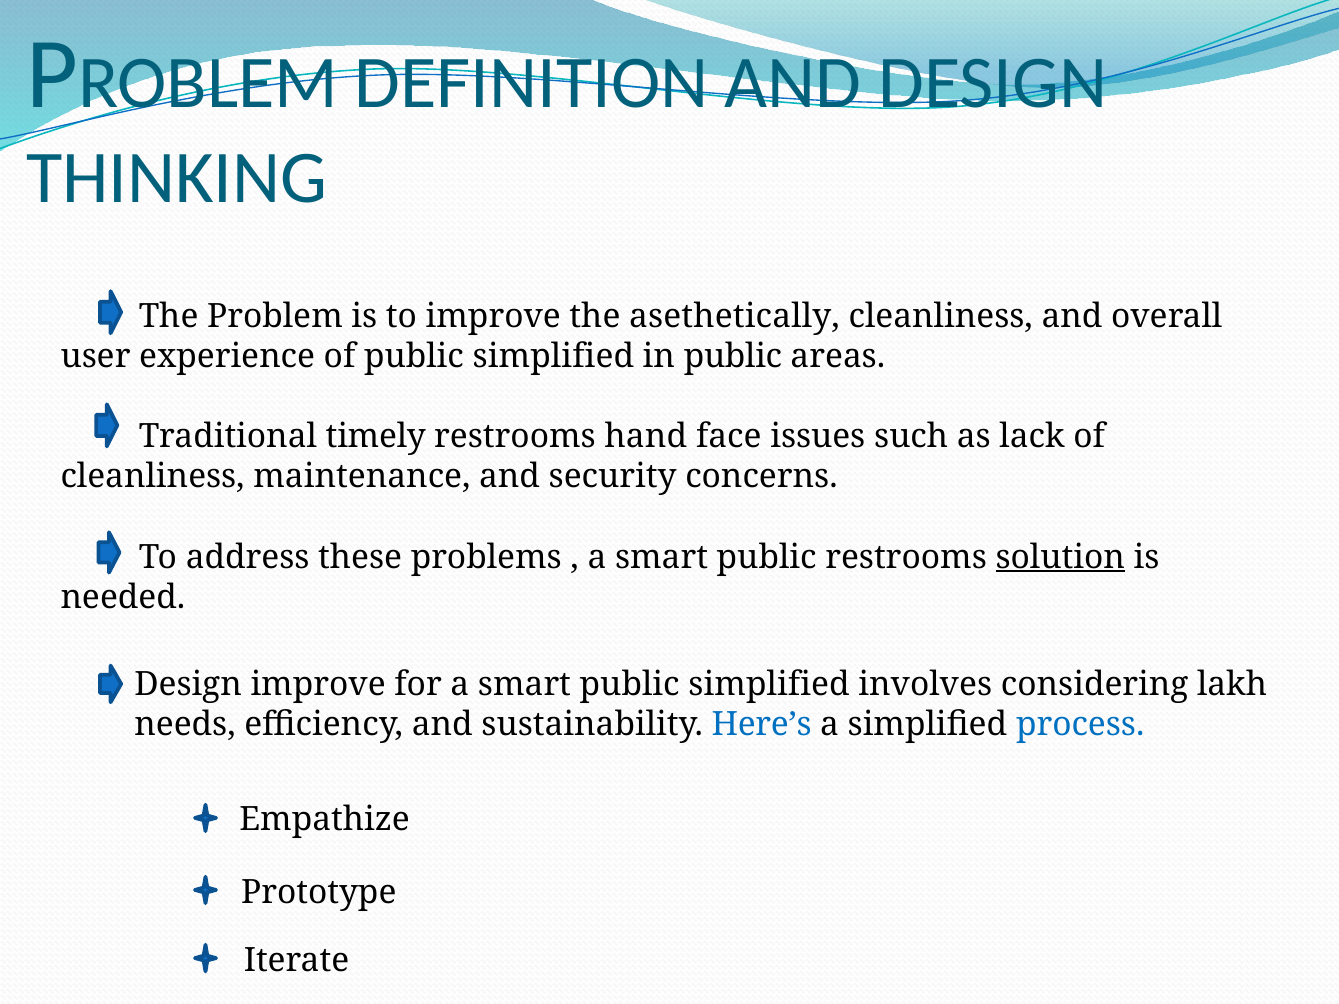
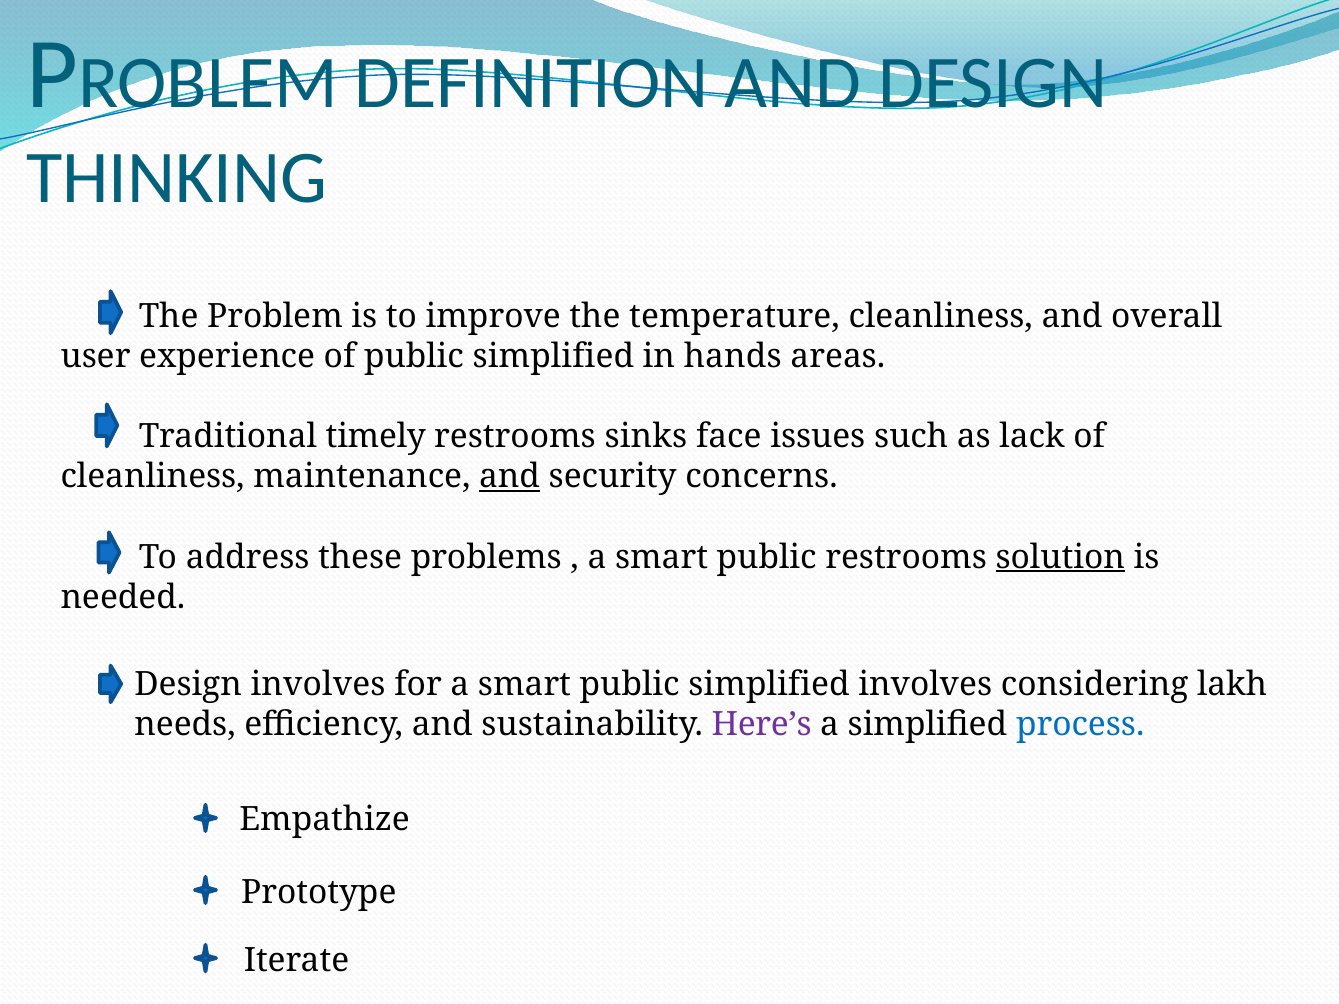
asethetically: asethetically -> temperature
in public: public -> hands
hand: hand -> sinks
and at (510, 477) underline: none -> present
Design improve: improve -> involves
Here’s colour: blue -> purple
